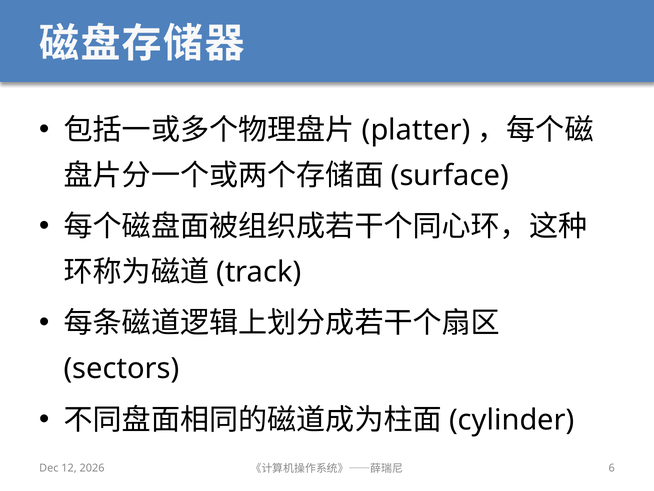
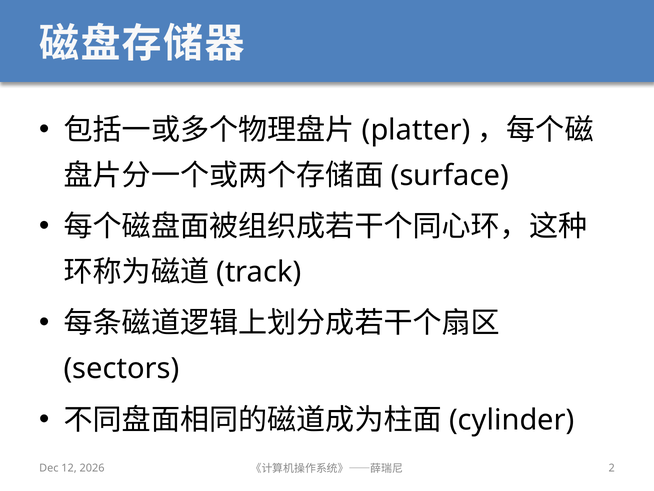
6: 6 -> 2
